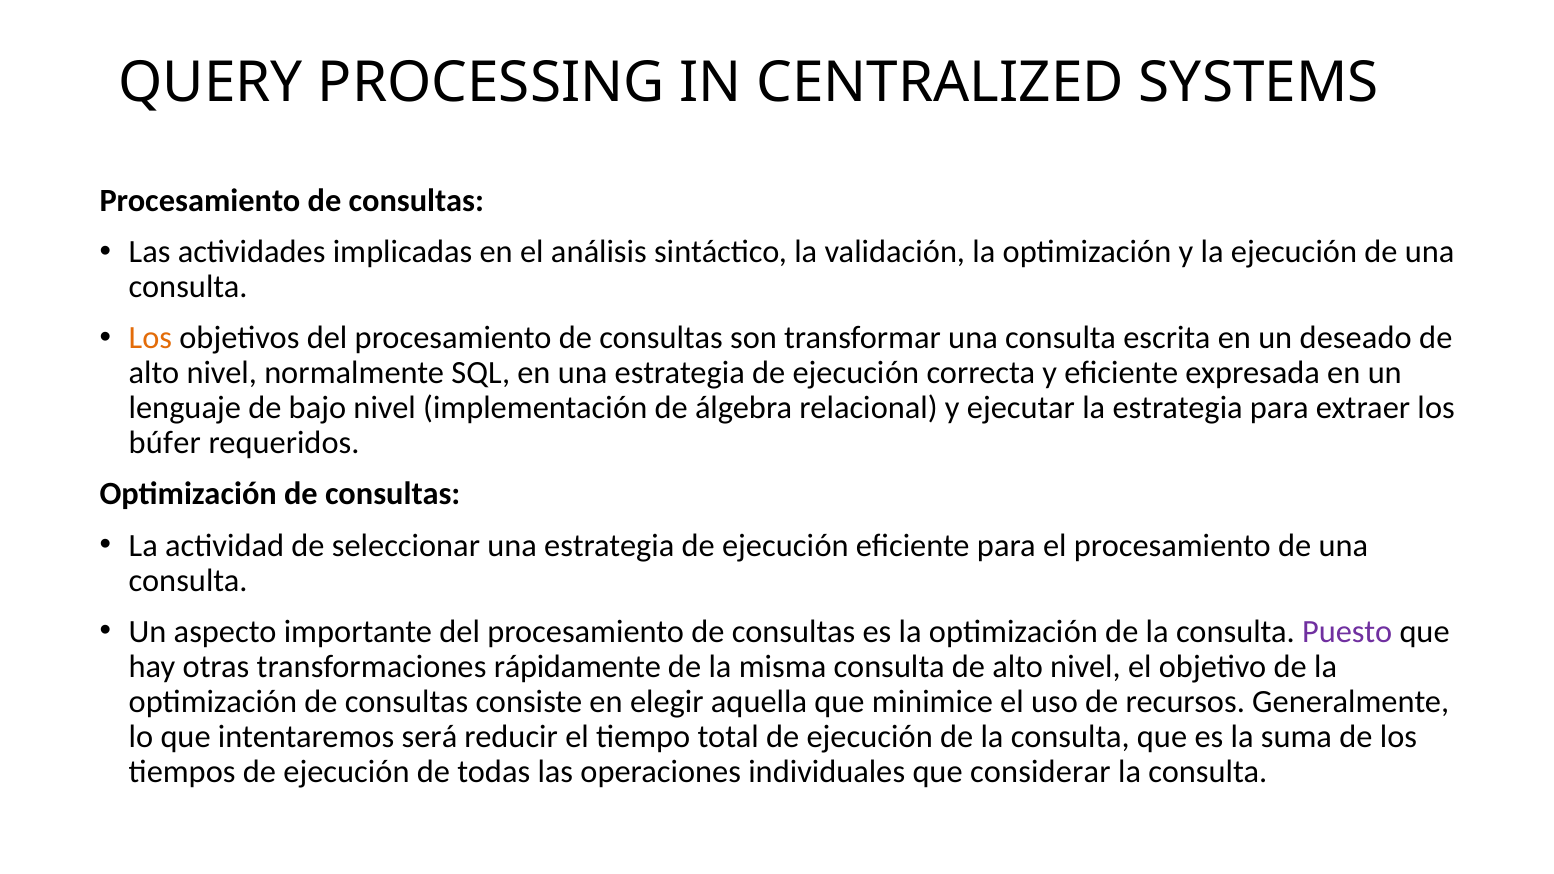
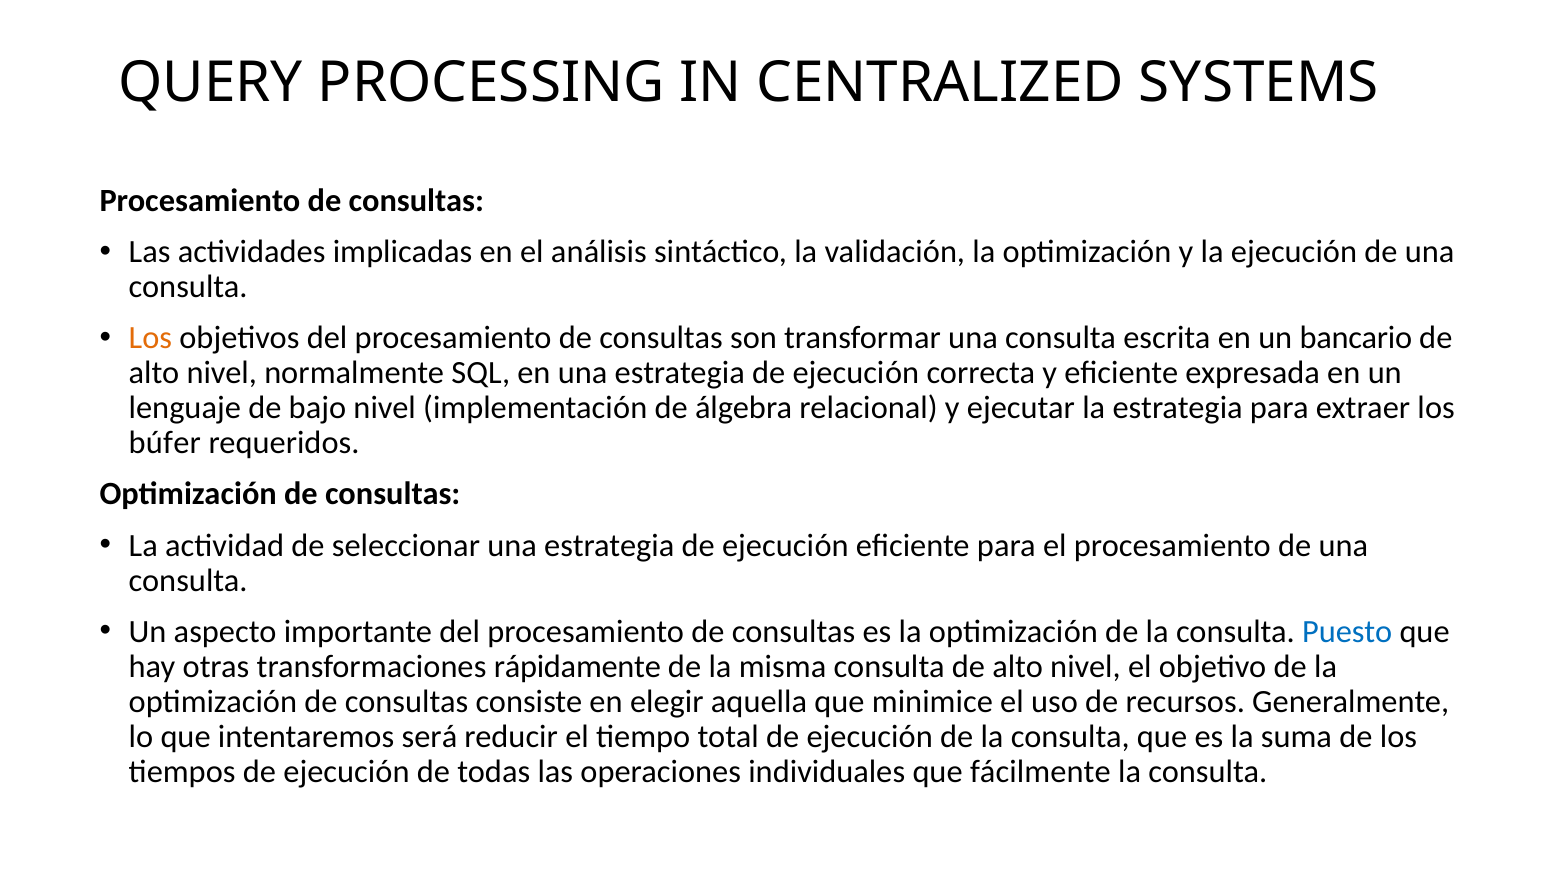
deseado: deseado -> bancario
Puesto colour: purple -> blue
considerar: considerar -> fácilmente
